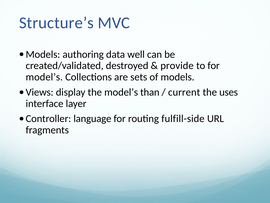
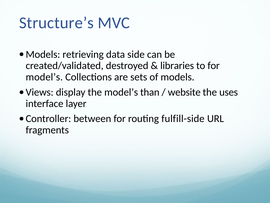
authoring: authoring -> retrieving
well: well -> side
provide: provide -> libraries
current: current -> website
language: language -> between
